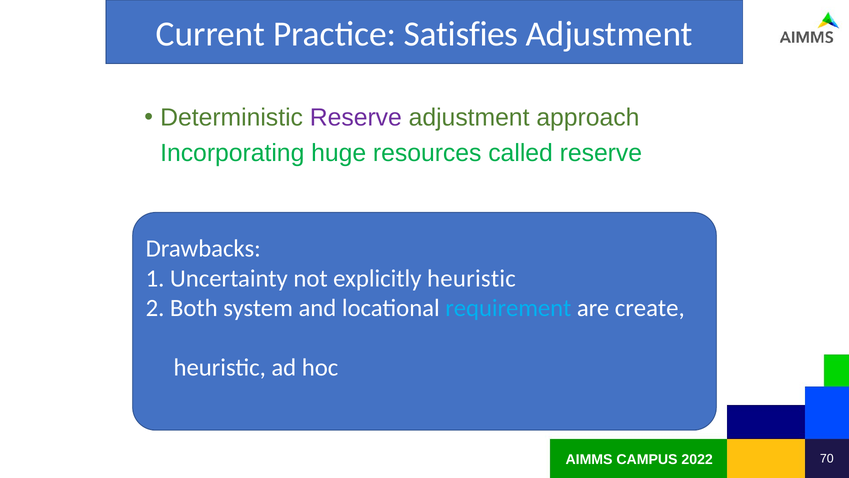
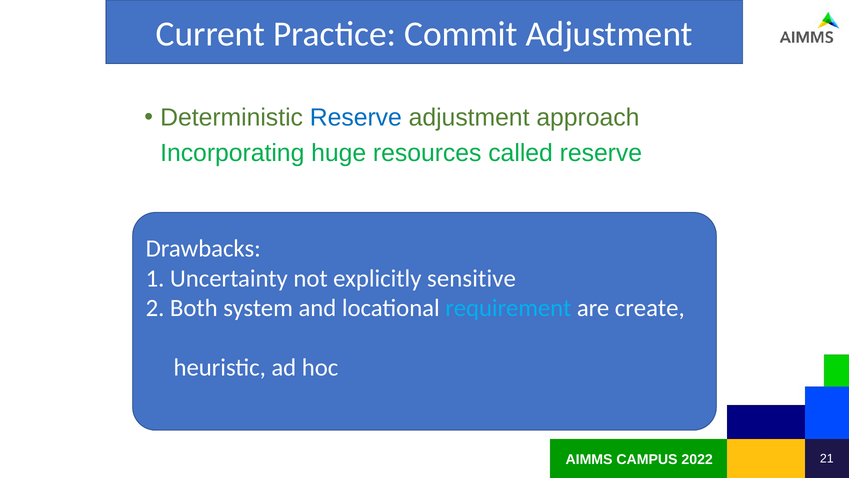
Satisfies: Satisfies -> Commit
Reserve at (356, 117) colour: purple -> blue
explicitly heuristic: heuristic -> sensitive
70: 70 -> 21
